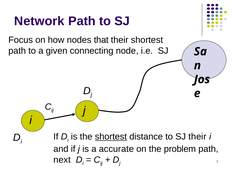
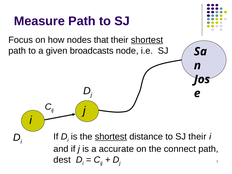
Network: Network -> Measure
shortest at (147, 40) underline: none -> present
connecting: connecting -> broadcasts
problem: problem -> connect
next: next -> dest
